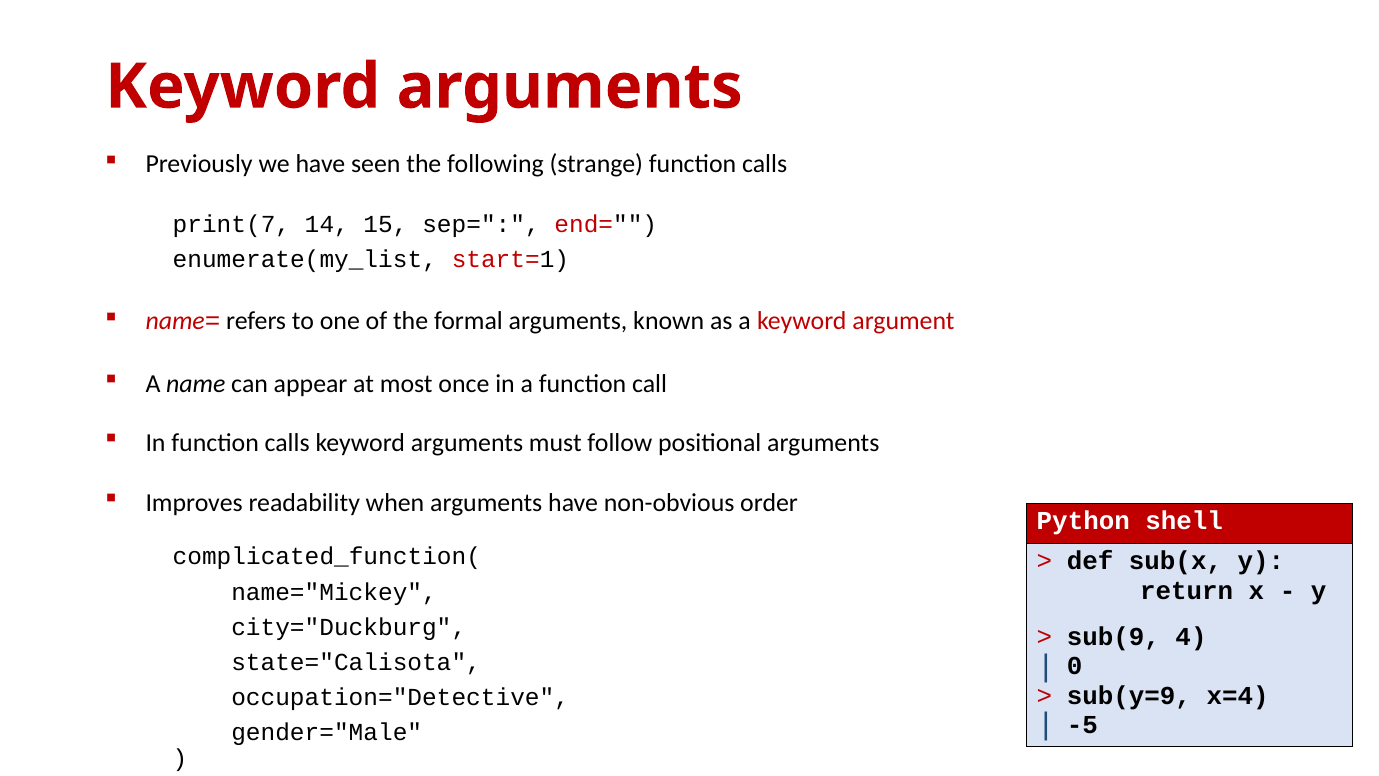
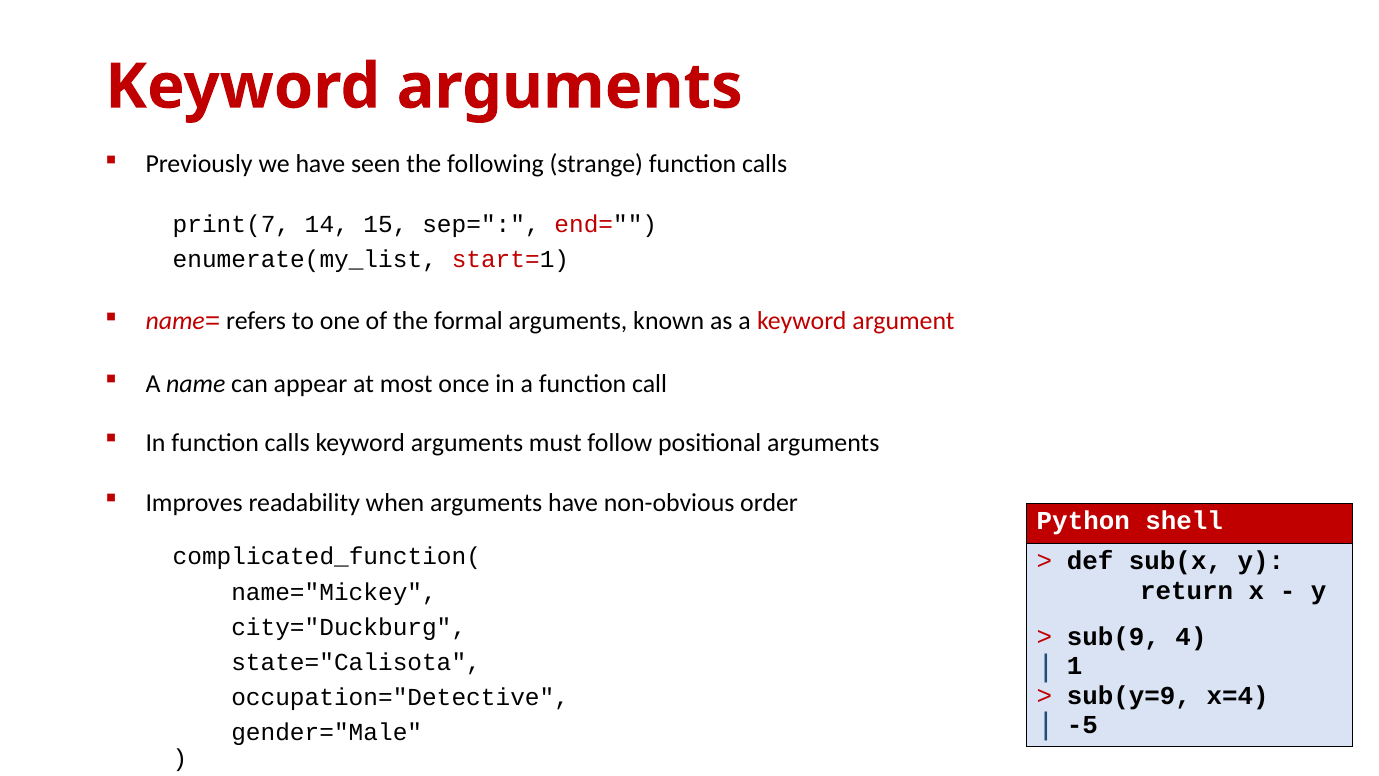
0: 0 -> 1
